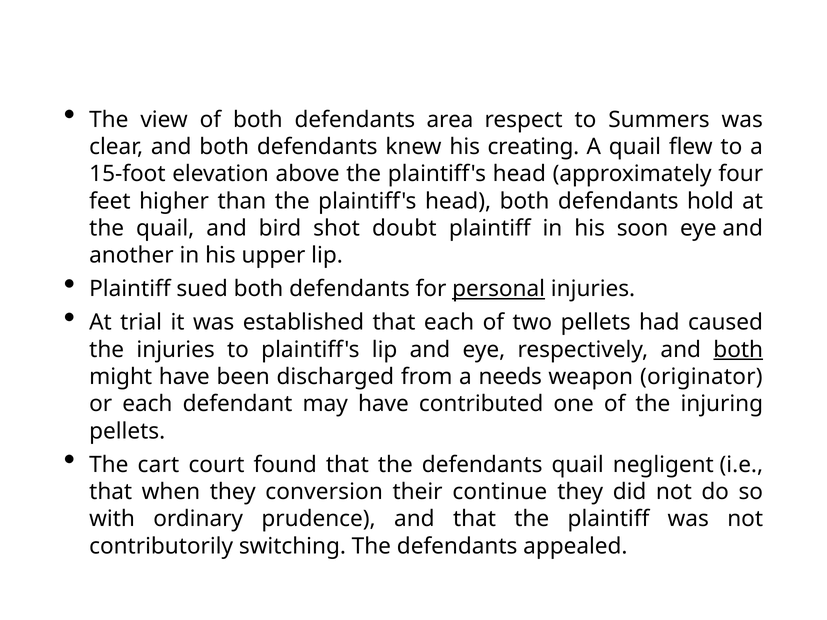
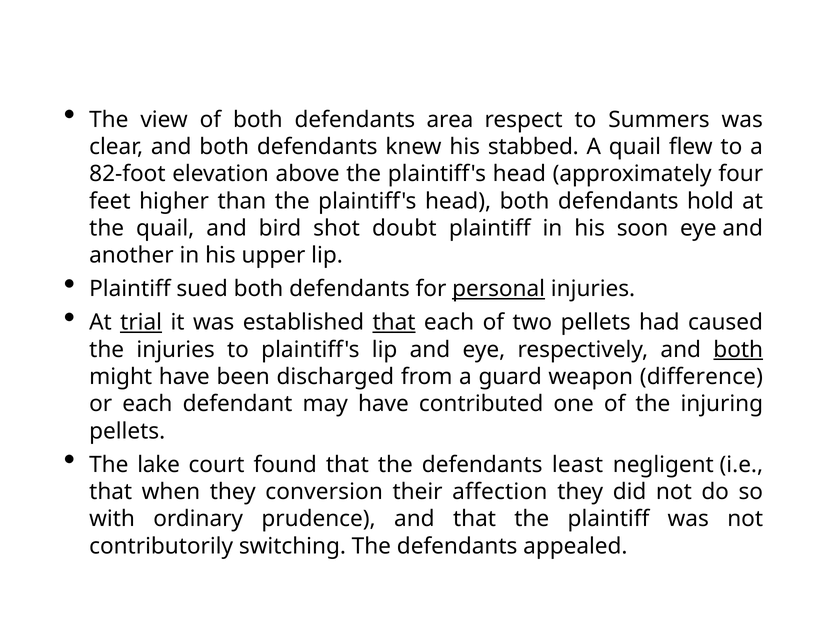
creating: creating -> stabbed
15-foot: 15-foot -> 82-foot
trial underline: none -> present
that at (394, 323) underline: none -> present
needs: needs -> guard
originator: originator -> difference
cart: cart -> lake
defendants quail: quail -> least
continue: continue -> affection
